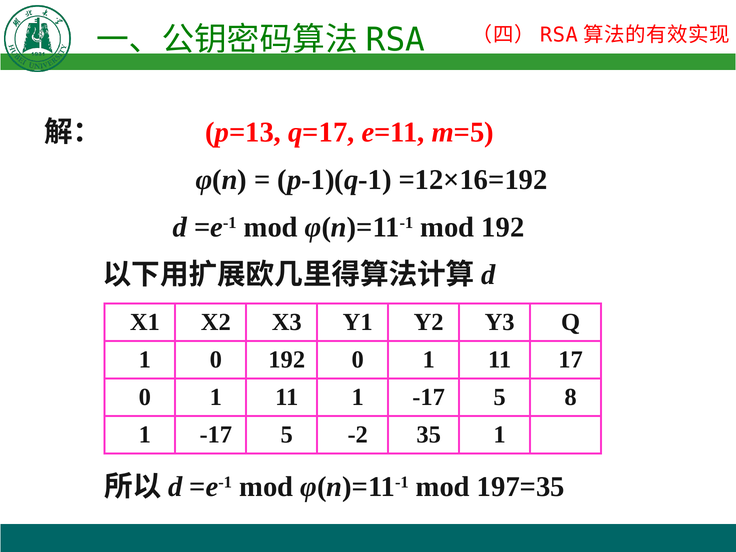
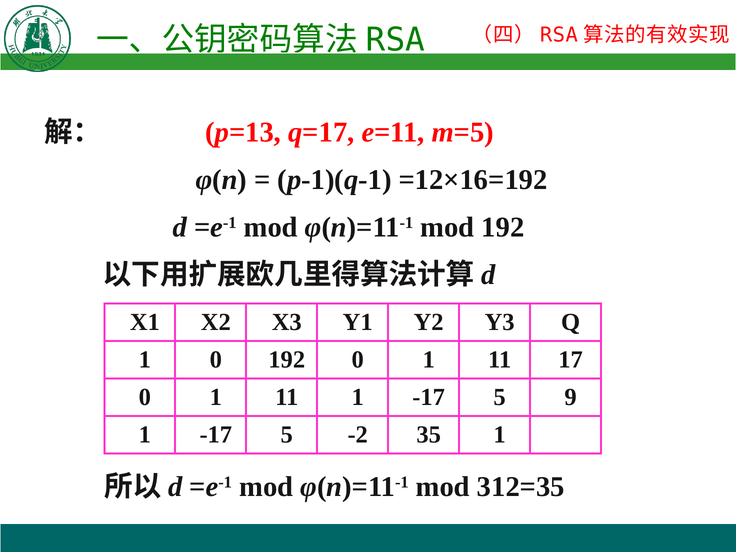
8: 8 -> 9
197=35: 197=35 -> 312=35
